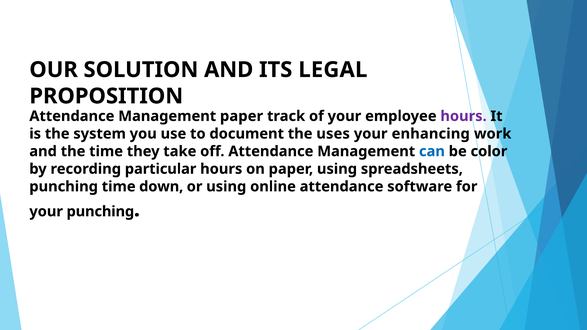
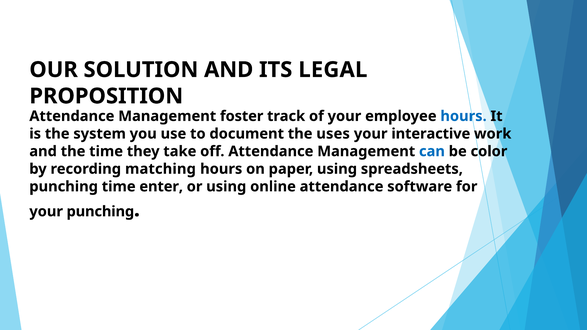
Management paper: paper -> foster
hours at (464, 116) colour: purple -> blue
enhancing: enhancing -> interactive
particular: particular -> matching
down: down -> enter
